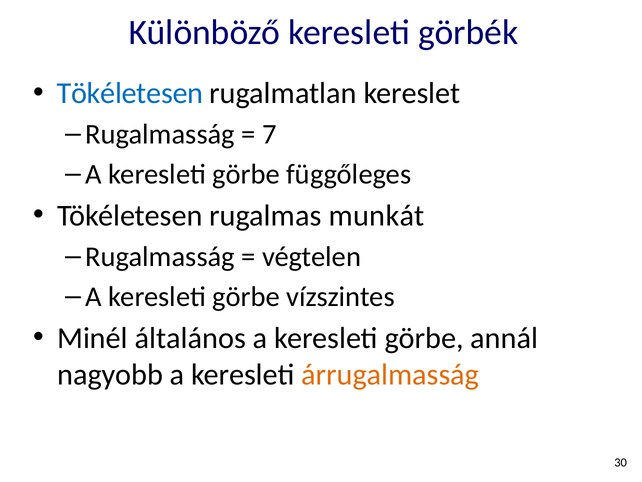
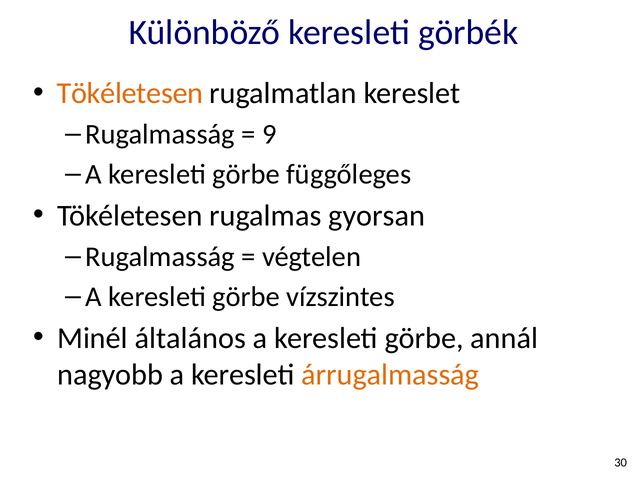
Tökéletesen at (130, 93) colour: blue -> orange
7: 7 -> 9
munkát: munkát -> gyorsan
